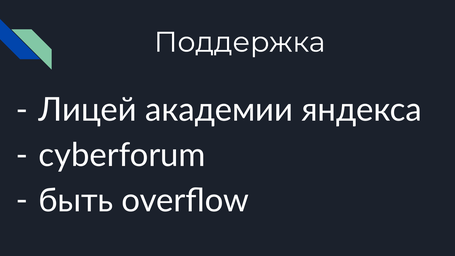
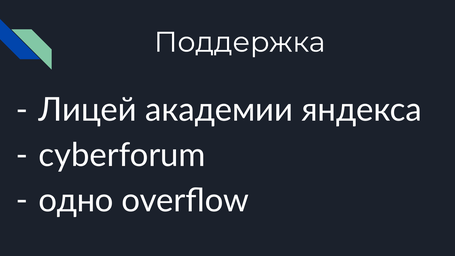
быть: быть -> одно
